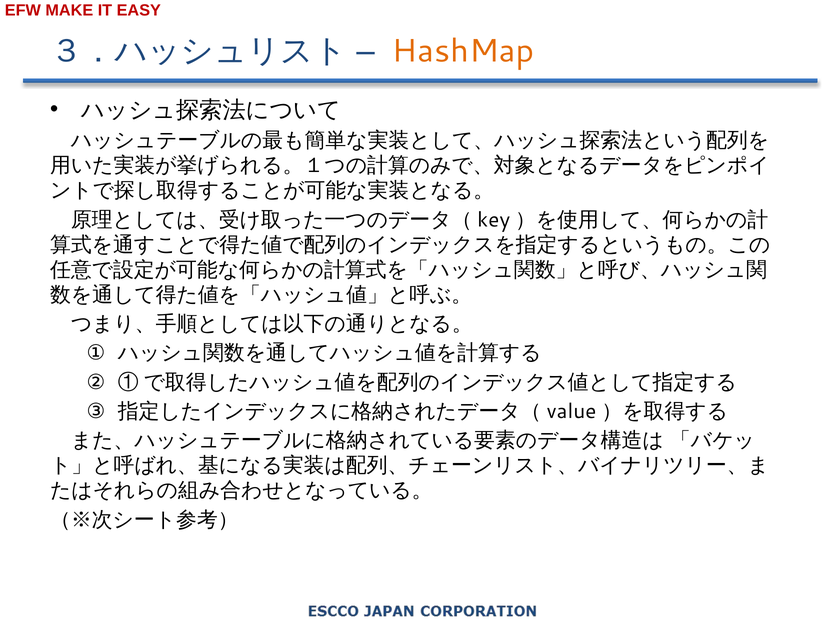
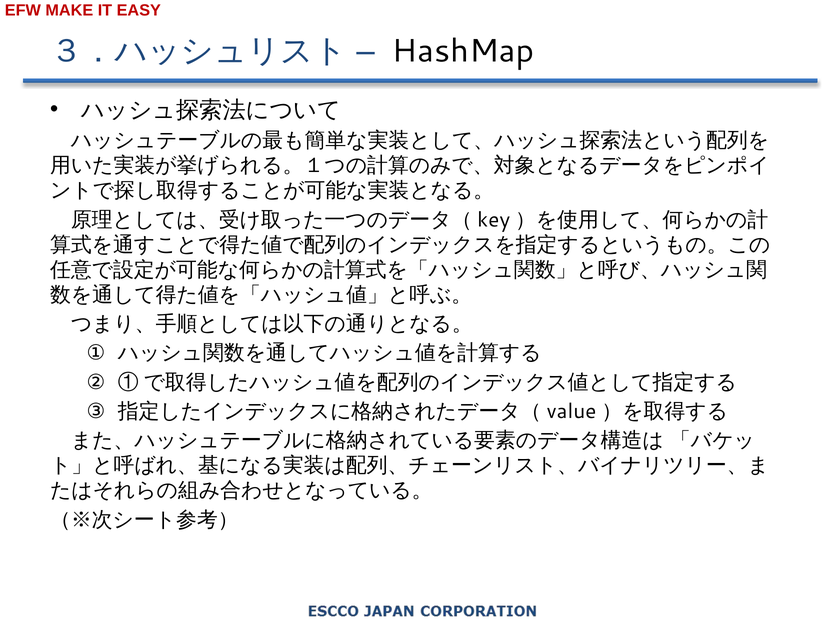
HashMap colour: orange -> black
